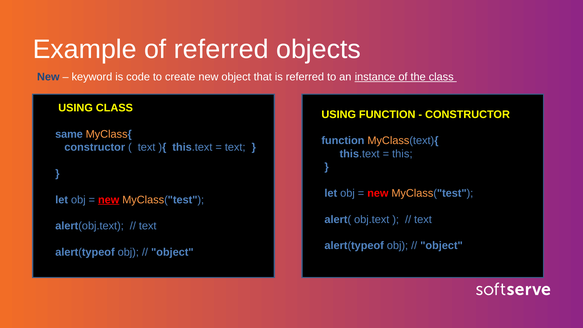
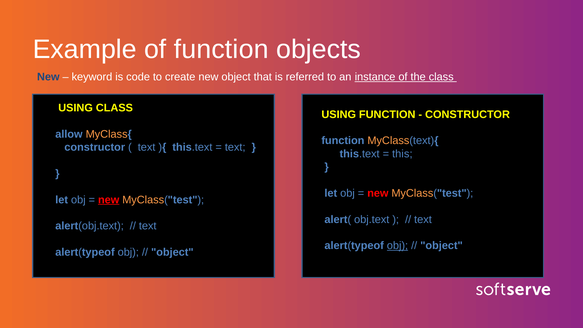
of referred: referred -> function
same: same -> allow
obj at (397, 246) underline: none -> present
